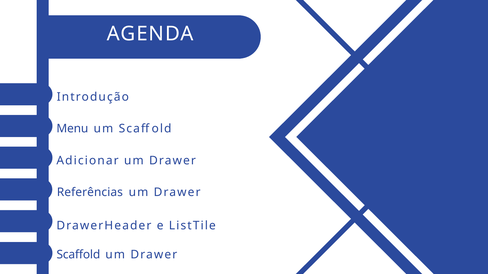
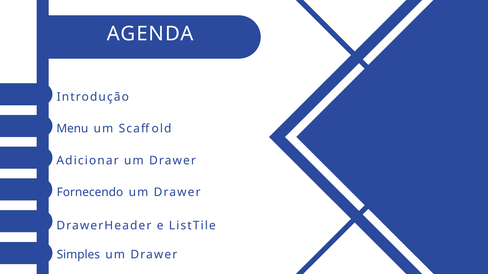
Referências: Referências -> Fornecendo
Scaffold at (78, 255): Scaffold -> Simples
